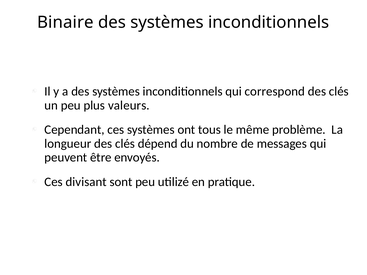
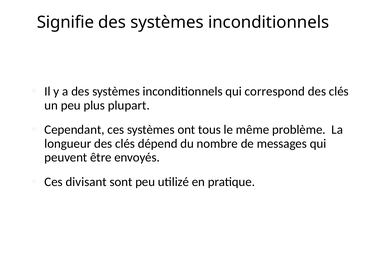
Binaire: Binaire -> Signifie
valeurs: valeurs -> plupart
